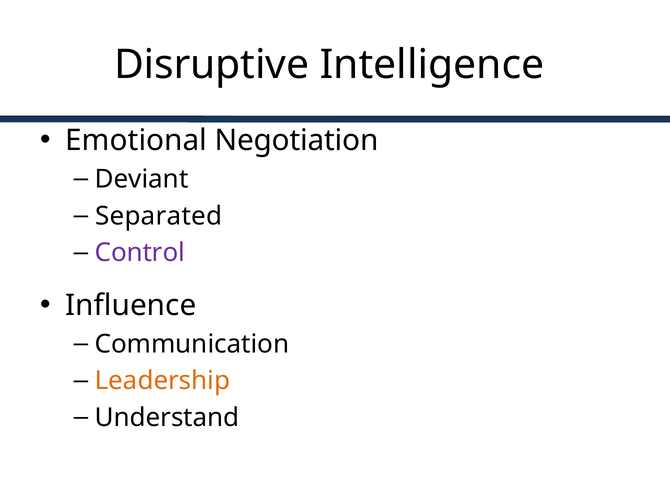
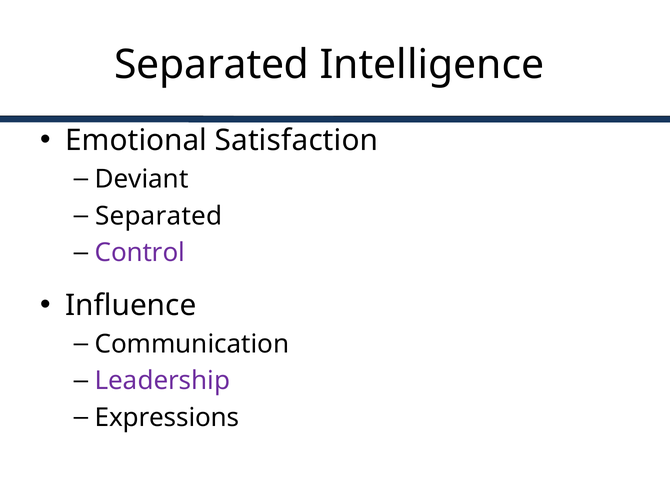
Disruptive at (212, 65): Disruptive -> Separated
Negotiation: Negotiation -> Satisfaction
Leadership colour: orange -> purple
Understand: Understand -> Expressions
